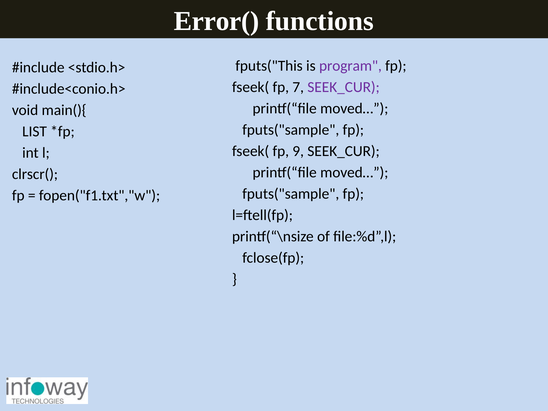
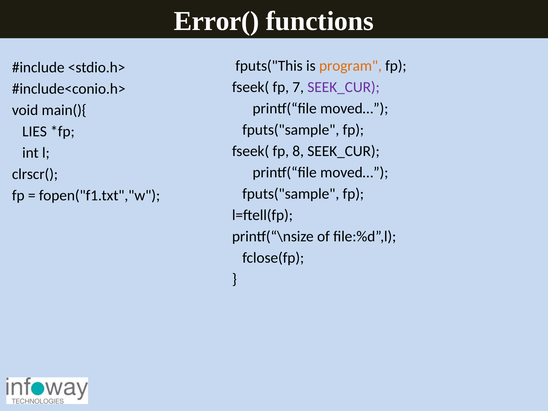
program colour: purple -> orange
LIST: LIST -> LIES
9: 9 -> 8
